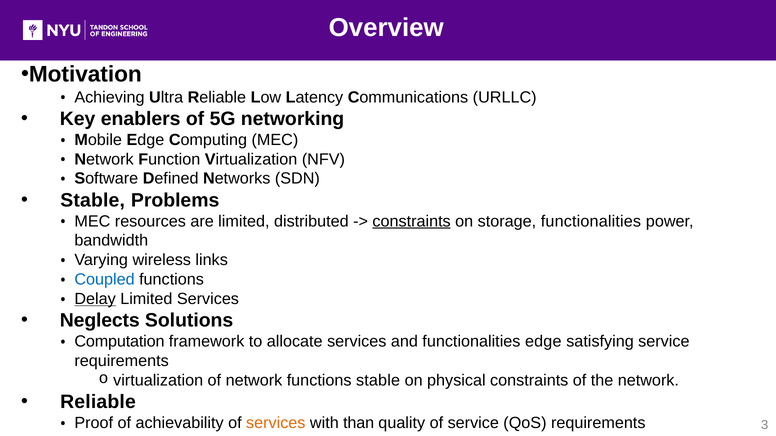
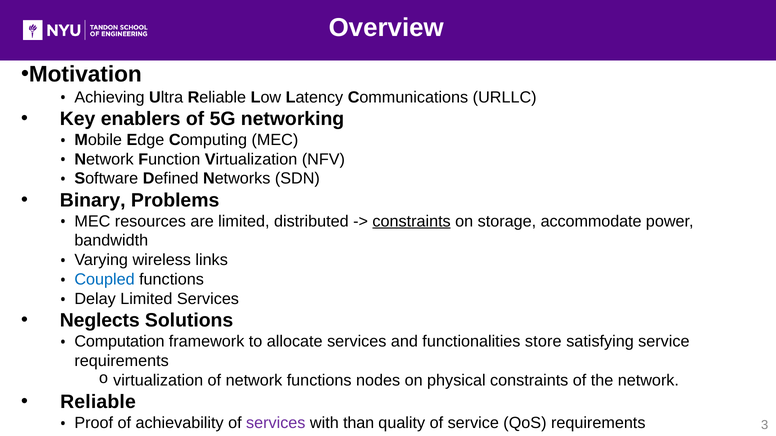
Stable at (93, 200): Stable -> Binary
storage functionalities: functionalities -> accommodate
Delay underline: present -> none
functionalities edge: edge -> store
functions stable: stable -> nodes
services at (276, 423) colour: orange -> purple
